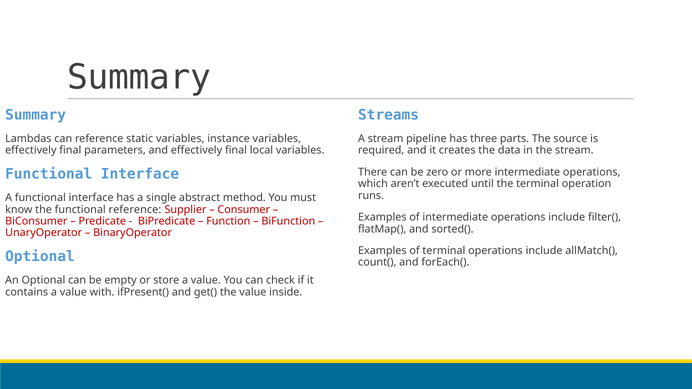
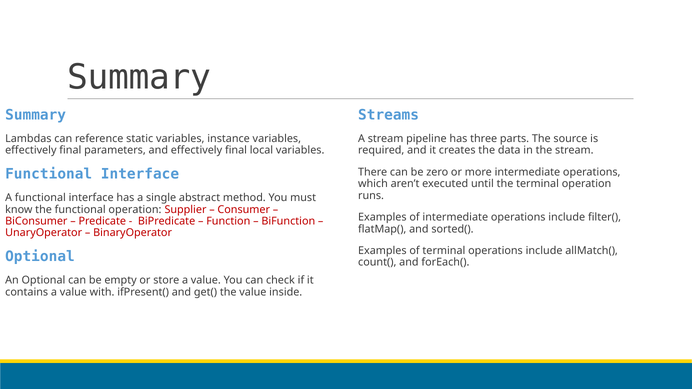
functional reference: reference -> operation
